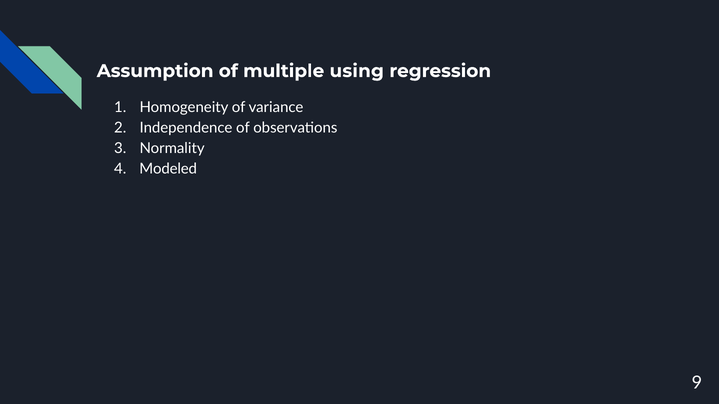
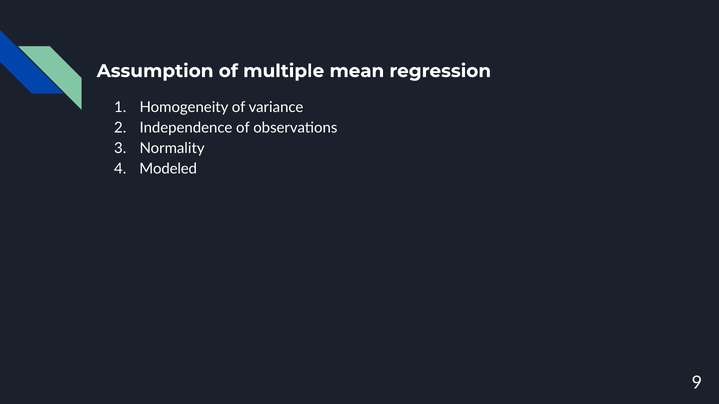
using: using -> mean
